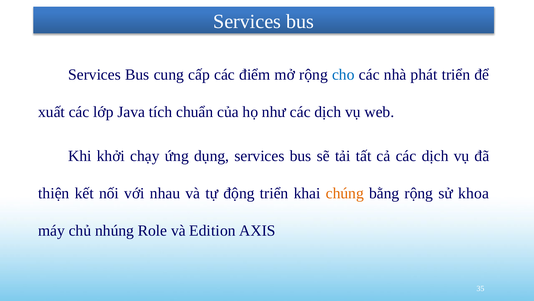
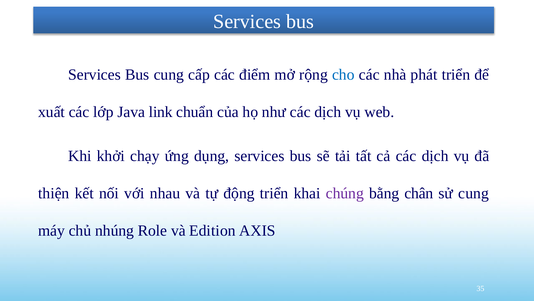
tích: tích -> link
chúng colour: orange -> purple
bằng rộng: rộng -> chân
sử khoa: khoa -> cung
